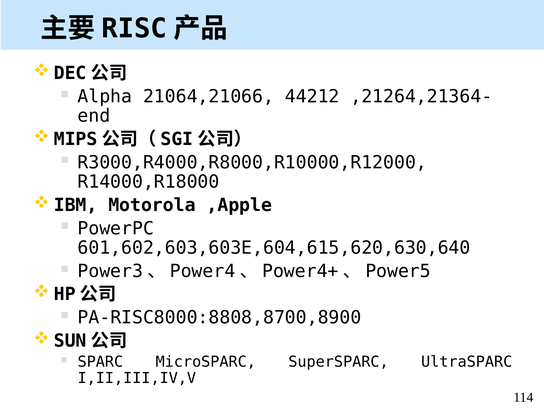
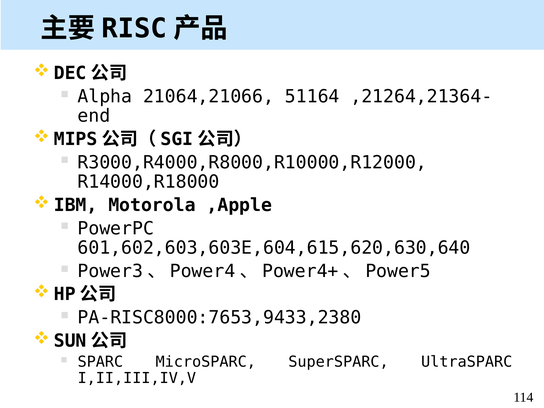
44212: 44212 -> 51164
PA-RISC8000:8808,8700,8900: PA-RISC8000:8808,8700,8900 -> PA-RISC8000:7653,9433,2380
